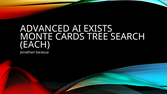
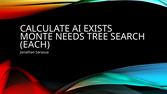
ADVANCED: ADVANCED -> CALCULATE
CARDS: CARDS -> NEEDS
